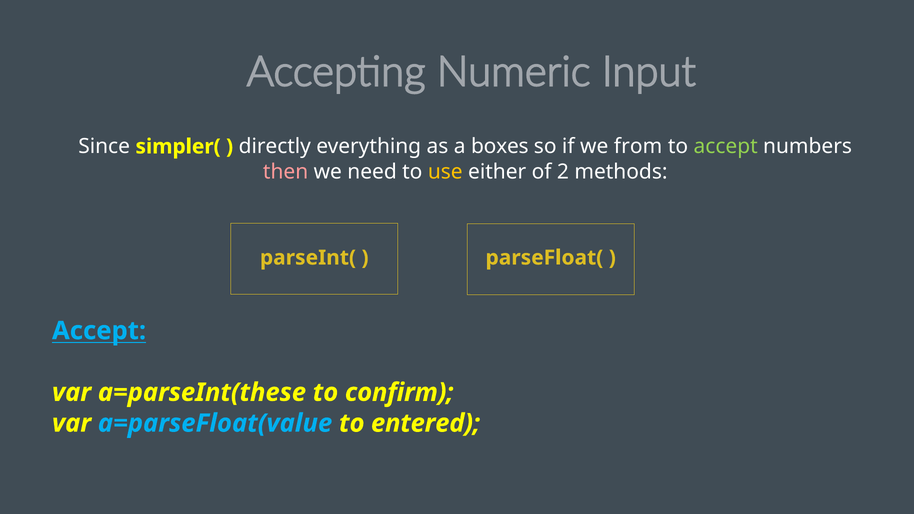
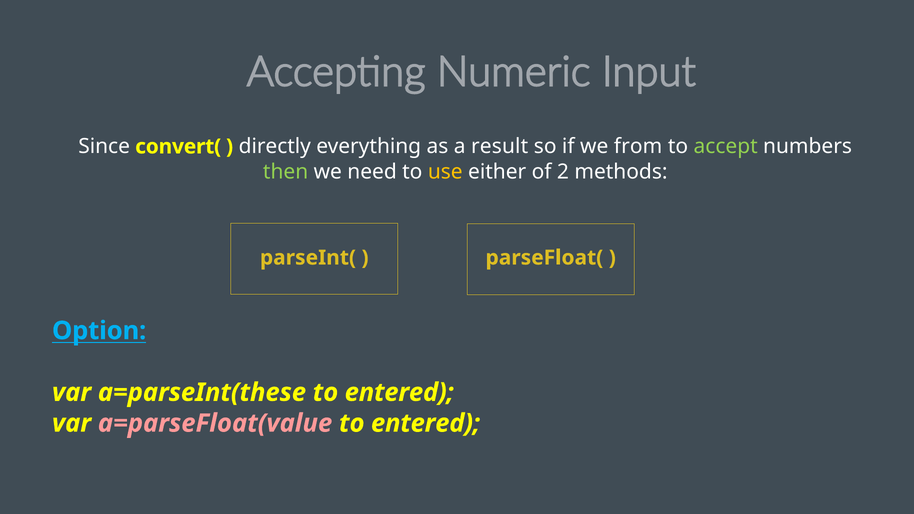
simpler(: simpler( -> convert(
boxes: boxes -> result
then colour: pink -> light green
Accept at (99, 331): Accept -> Option
confirm at (399, 393): confirm -> entered
a=parseFloat(value colour: light blue -> pink
